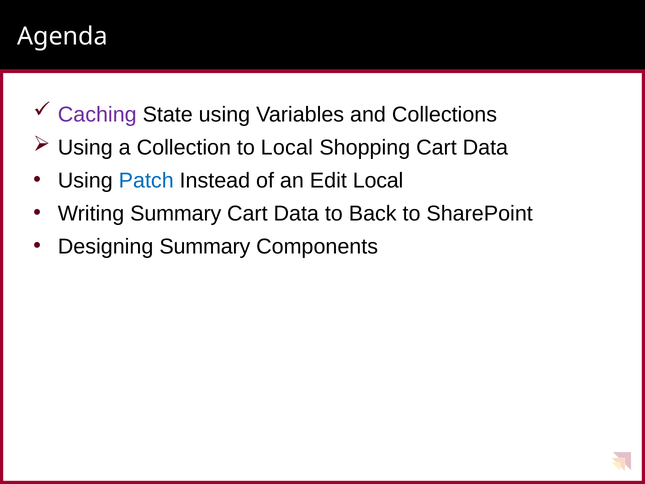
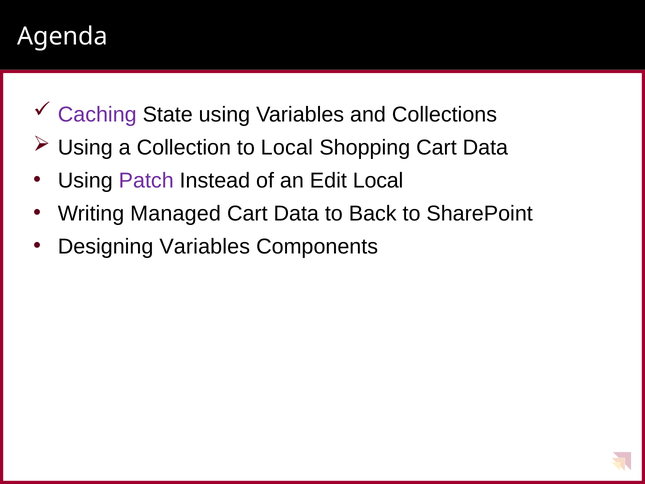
Patch colour: blue -> purple
Writing Summary: Summary -> Managed
Designing Summary: Summary -> Variables
